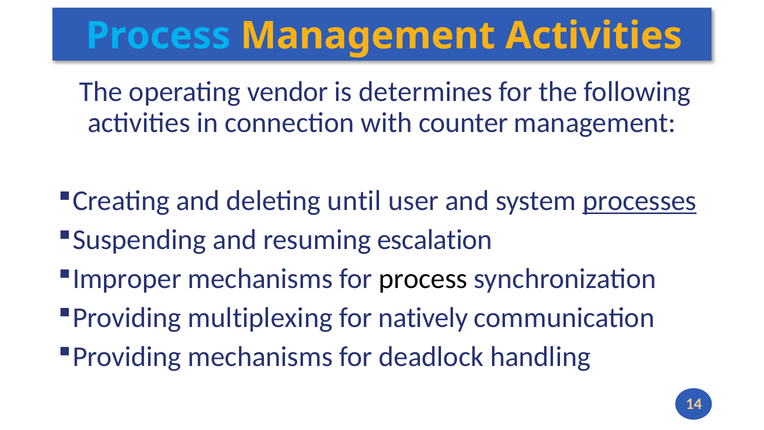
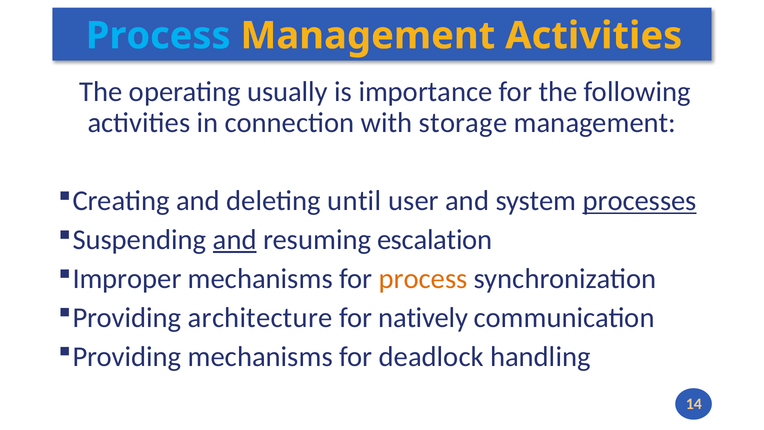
vendor: vendor -> usually
determines: determines -> importance
counter: counter -> storage
and at (235, 240) underline: none -> present
process at (423, 279) colour: black -> orange
multiplexing: multiplexing -> architecture
